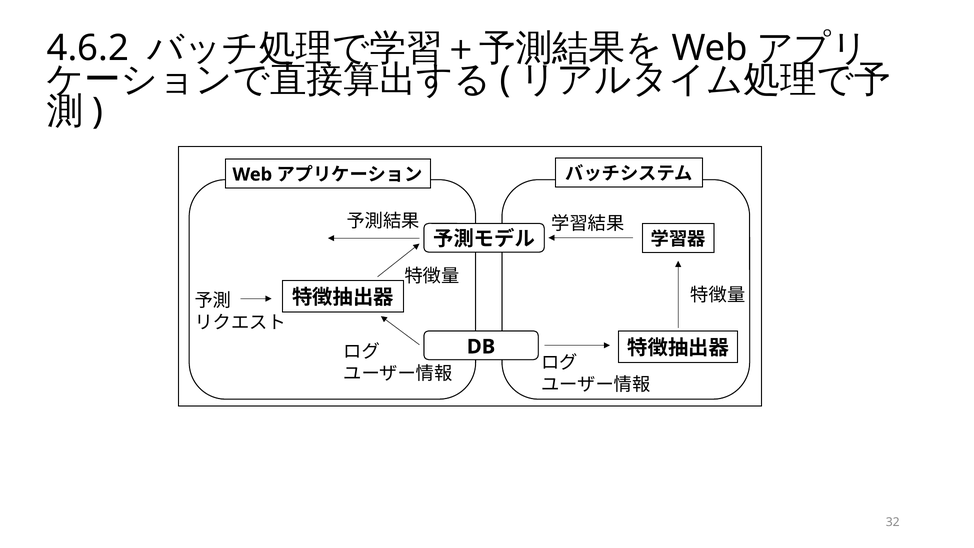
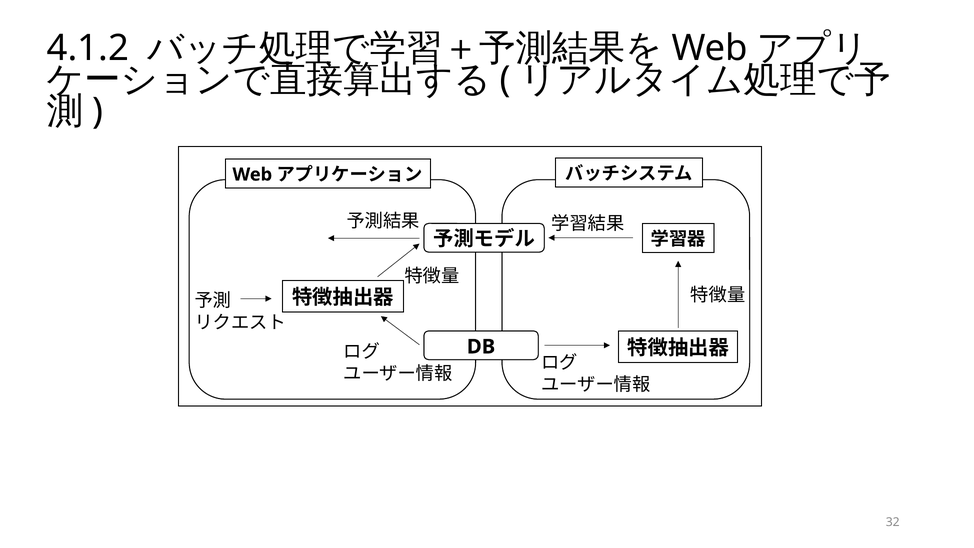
4.6.2: 4.6.2 -> 4.1.2
